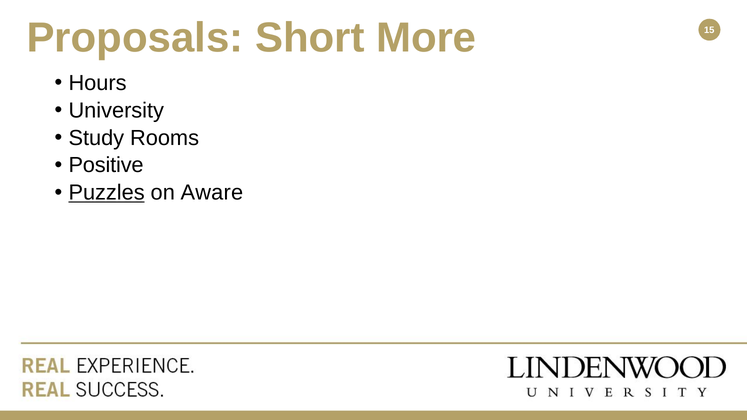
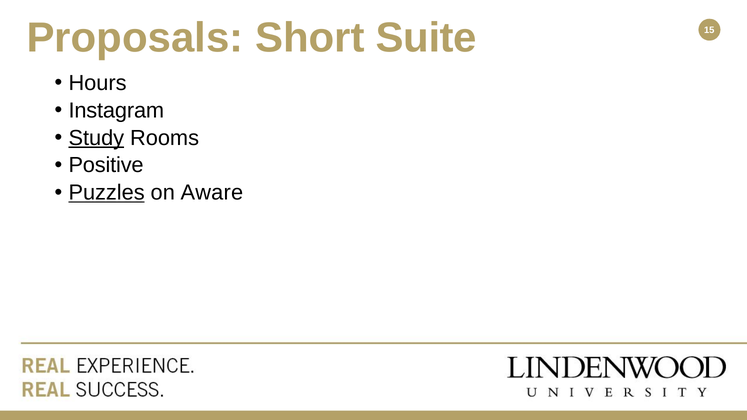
More: More -> Suite
University: University -> Instagram
Study underline: none -> present
